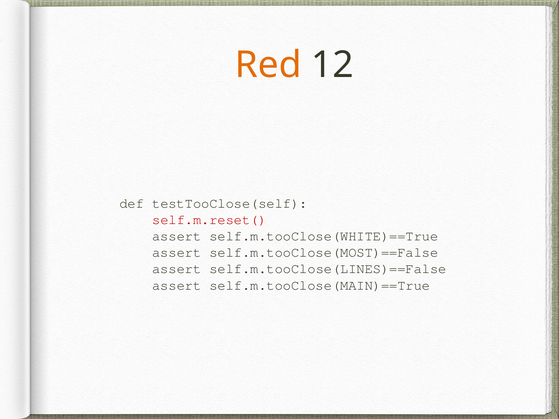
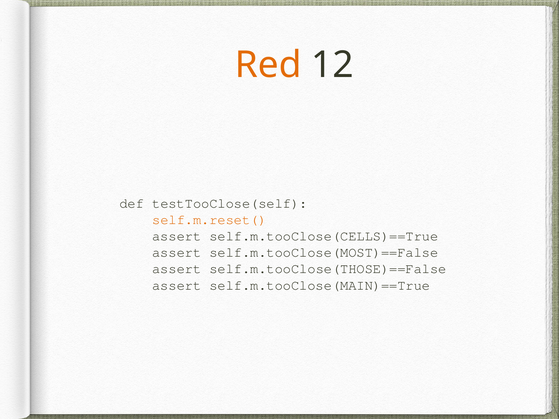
self.m.reset( colour: red -> orange
self.m.tooClose(WHITE)==True: self.m.tooClose(WHITE)==True -> self.m.tooClose(CELLS)==True
self.m.tooClose(LINES)==False: self.m.tooClose(LINES)==False -> self.m.tooClose(THOSE)==False
